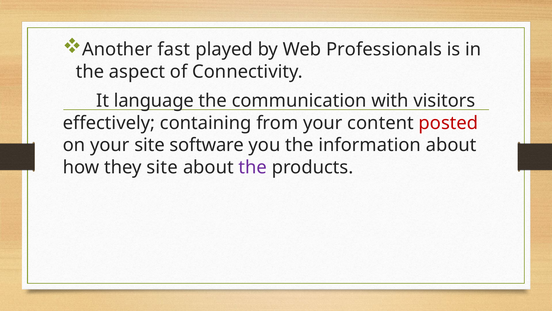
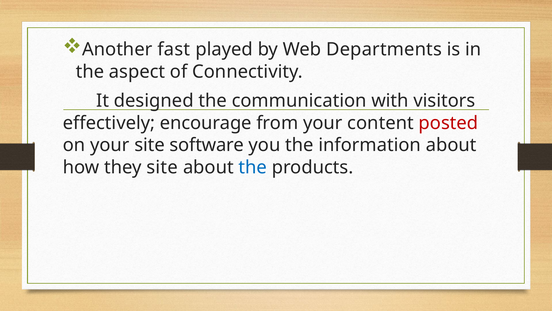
Professionals: Professionals -> Departments
language: language -> designed
containing: containing -> encourage
the at (253, 167) colour: purple -> blue
